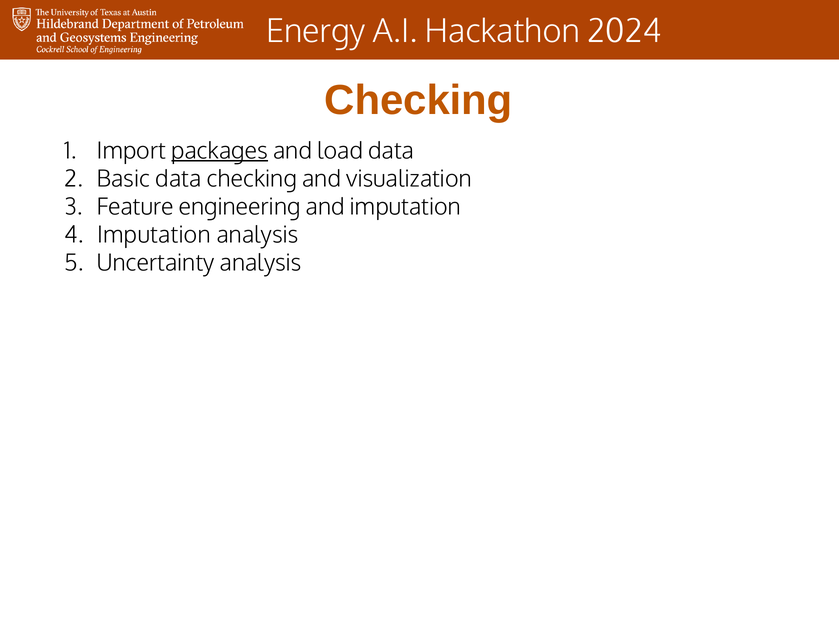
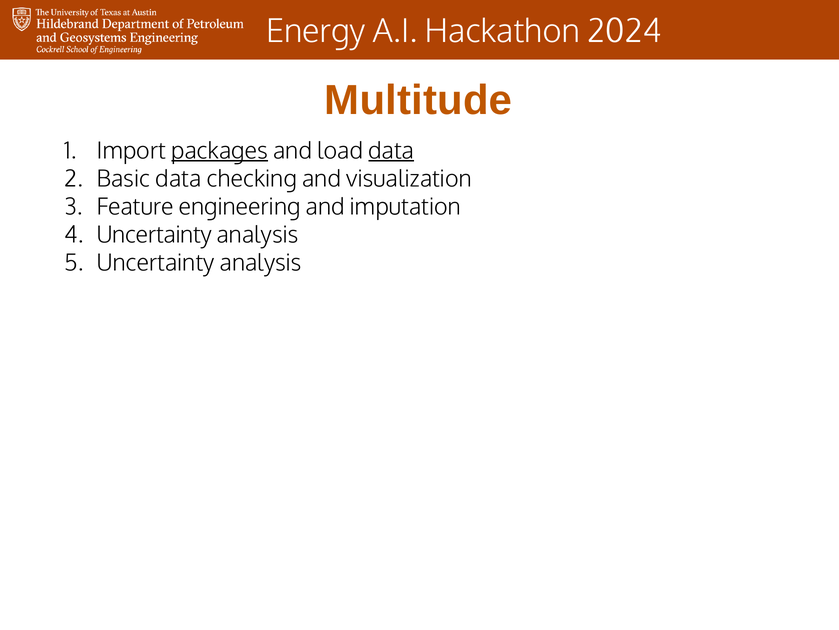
Checking at (418, 100): Checking -> Multitude
data at (391, 151) underline: none -> present
Imputation at (154, 235): Imputation -> Uncertainty
